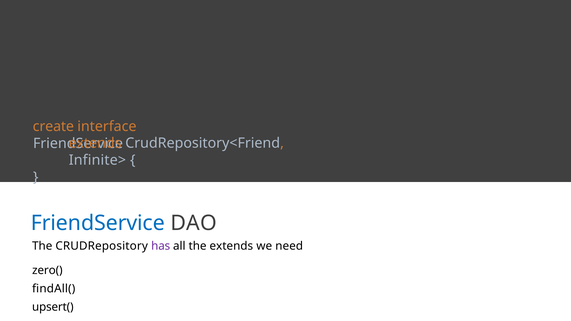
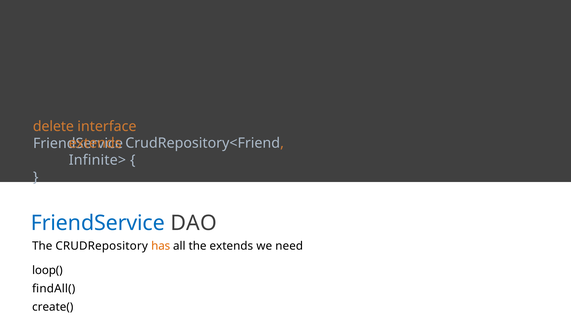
create: create -> delete
has colour: purple -> orange
zero(: zero( -> loop(
upsert(: upsert( -> create(
